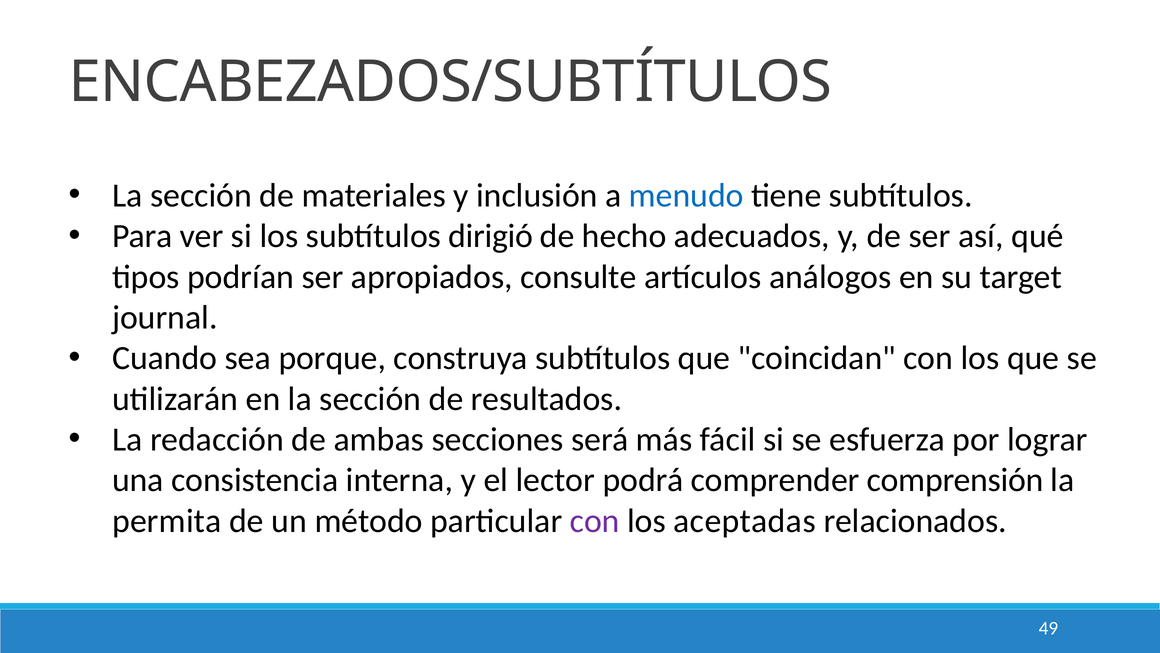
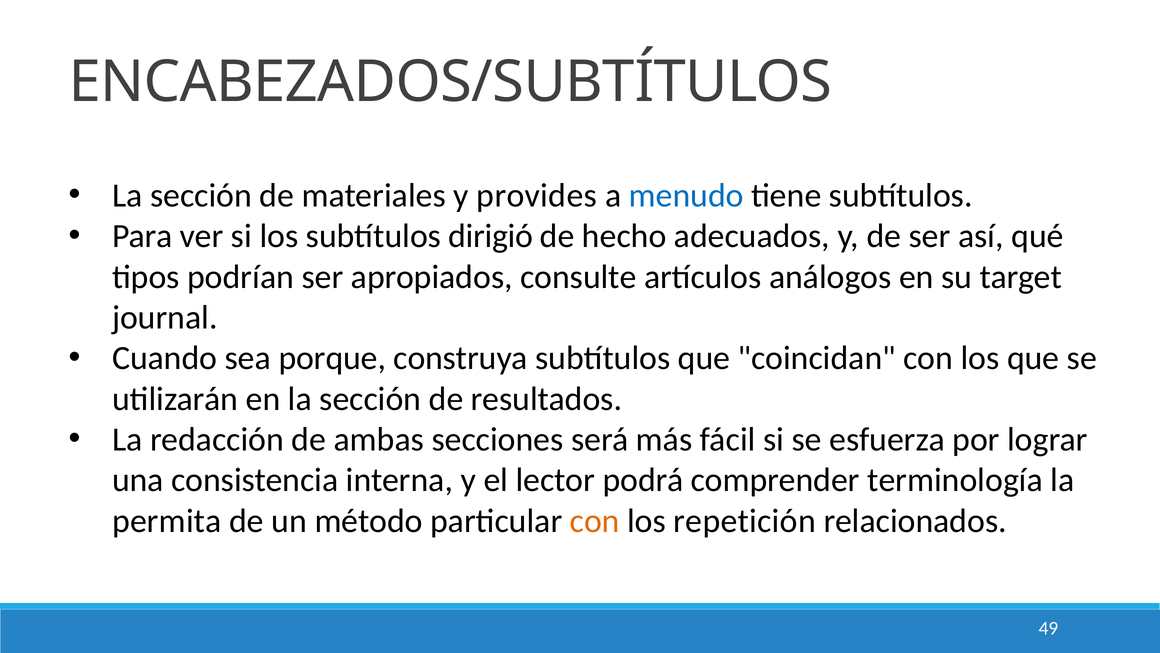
inclusión: inclusión -> provides
comprensión: comprensión -> terminología
con at (595, 520) colour: purple -> orange
aceptadas: aceptadas -> repetición
